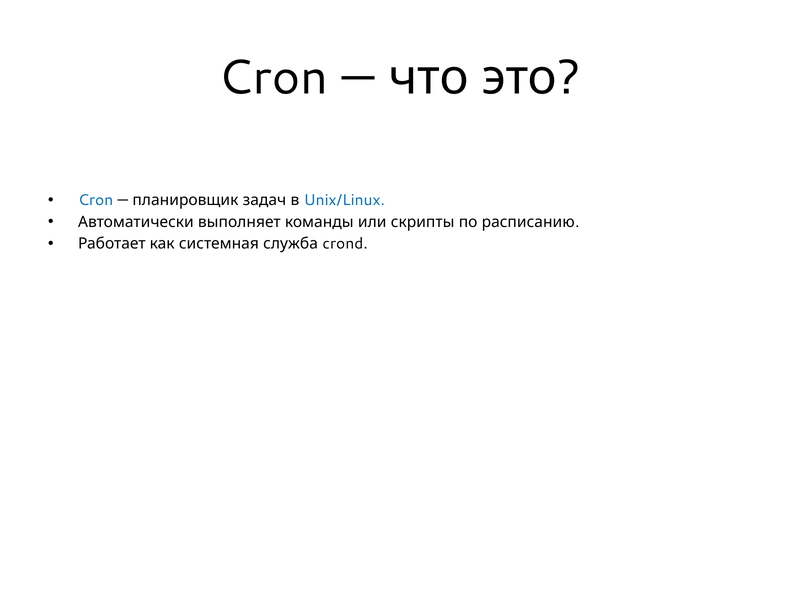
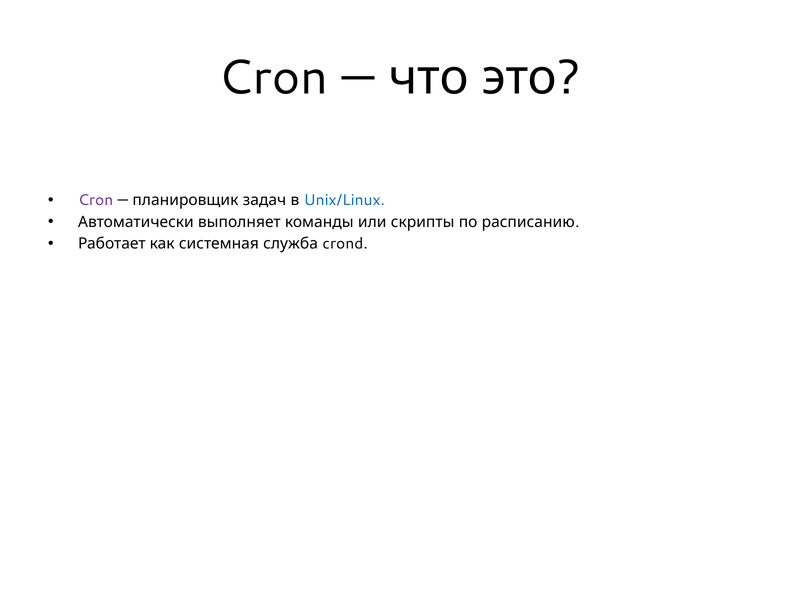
Cron at (96, 200) colour: blue -> purple
